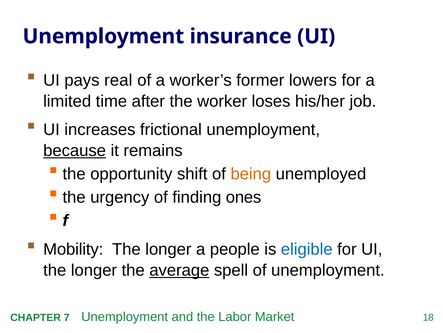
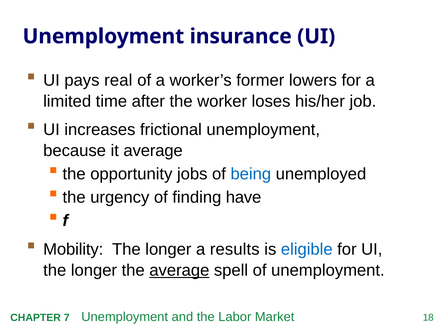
because underline: present -> none
it remains: remains -> average
shift: shift -> jobs
being colour: orange -> blue
ones: ones -> have
people: people -> results
